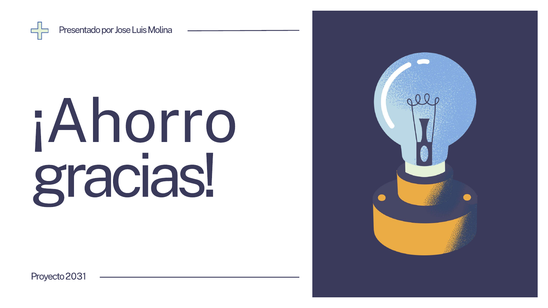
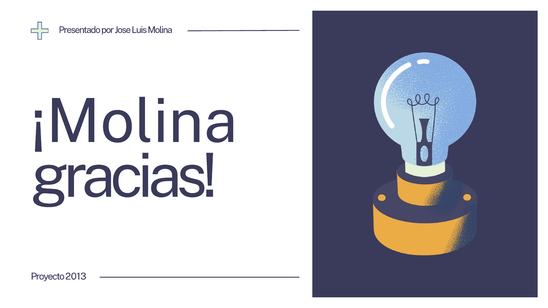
¡Ahorro: ¡Ahorro -> ¡Molina
2031: 2031 -> 2013
